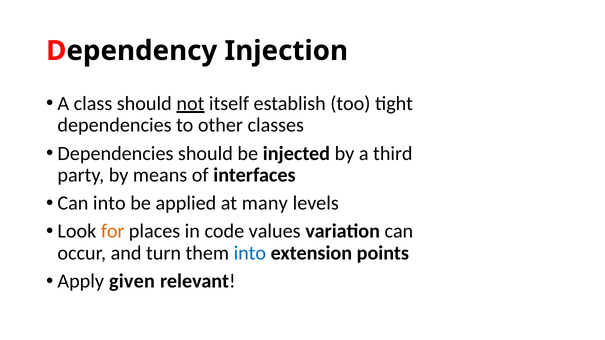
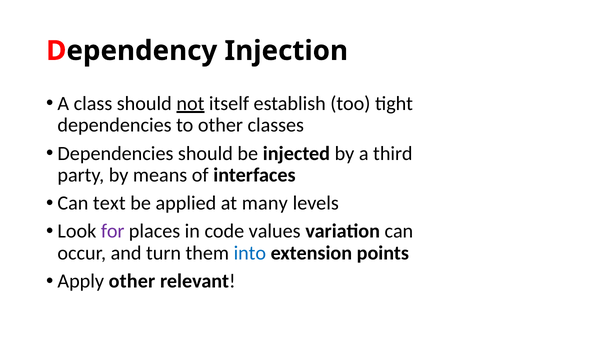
Can into: into -> text
for colour: orange -> purple
Apply given: given -> other
